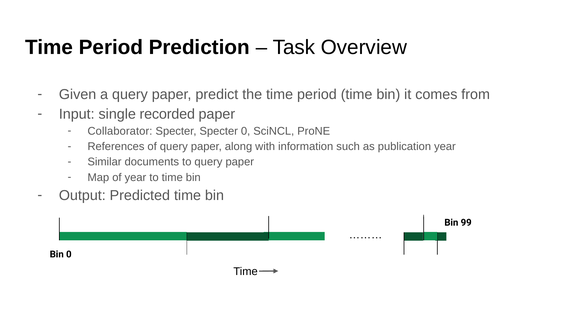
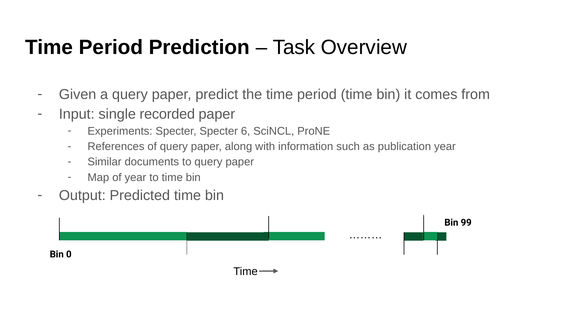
Collaborator: Collaborator -> Experiments
Specter 0: 0 -> 6
